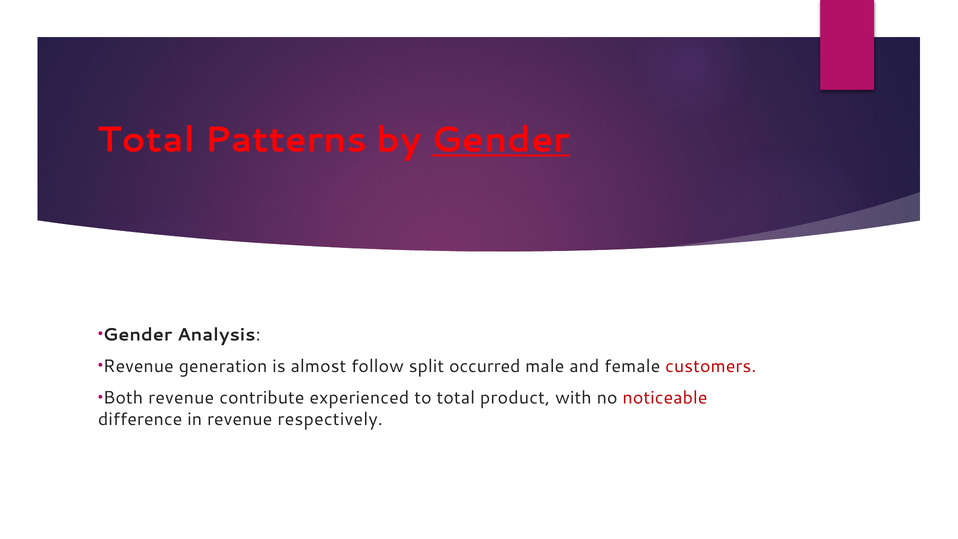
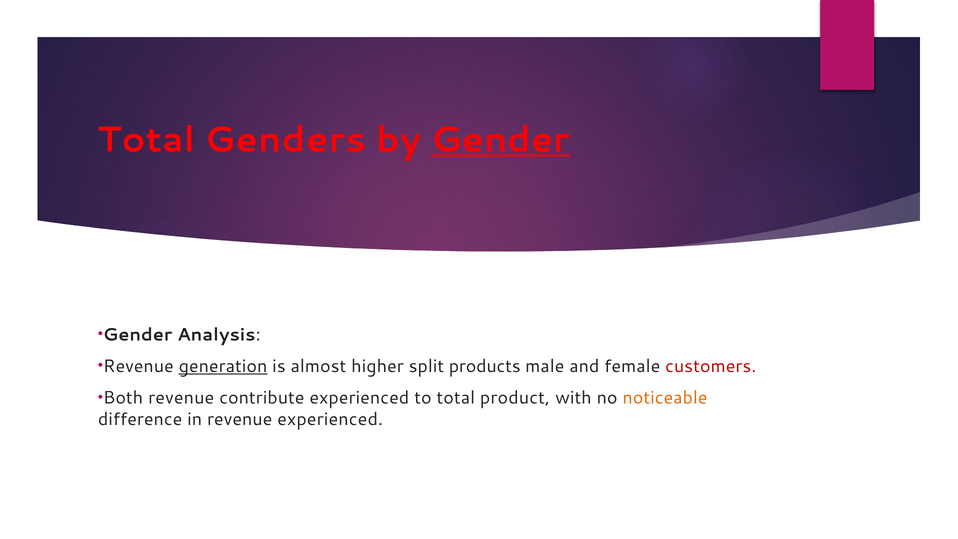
Patterns: Patterns -> Genders
generation underline: none -> present
follow: follow -> higher
occurred: occurred -> products
noticeable colour: red -> orange
revenue respectively: respectively -> experienced
